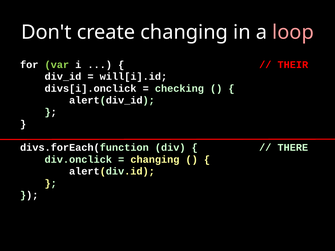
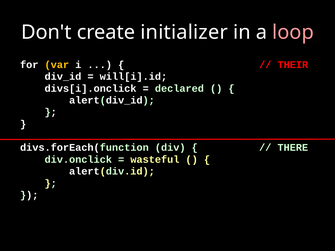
create changing: changing -> initializer
var colour: light green -> yellow
checking: checking -> declared
changing at (155, 160): changing -> wasteful
